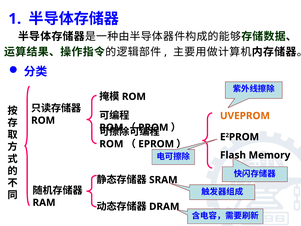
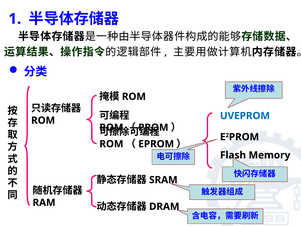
UVEPROM colour: orange -> blue
